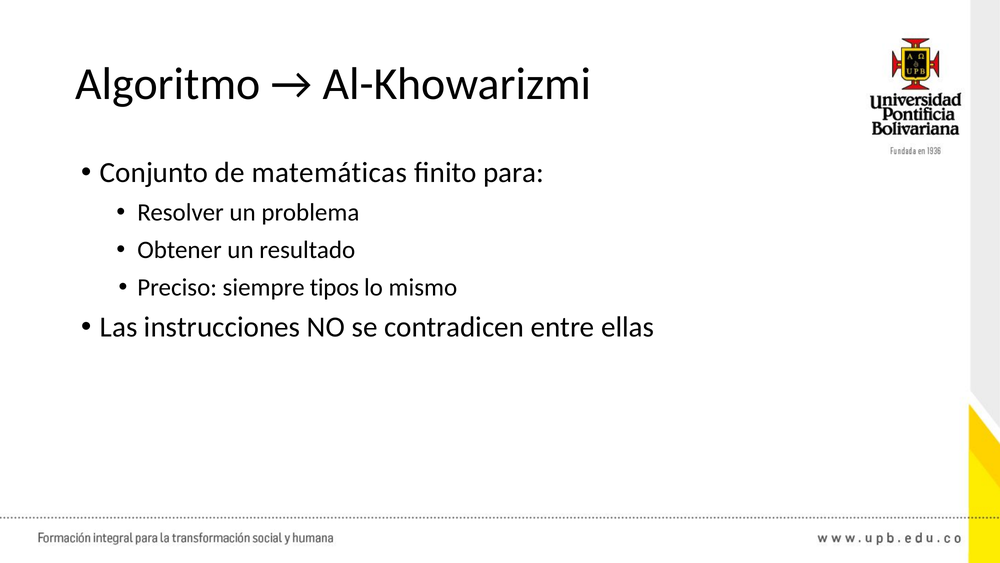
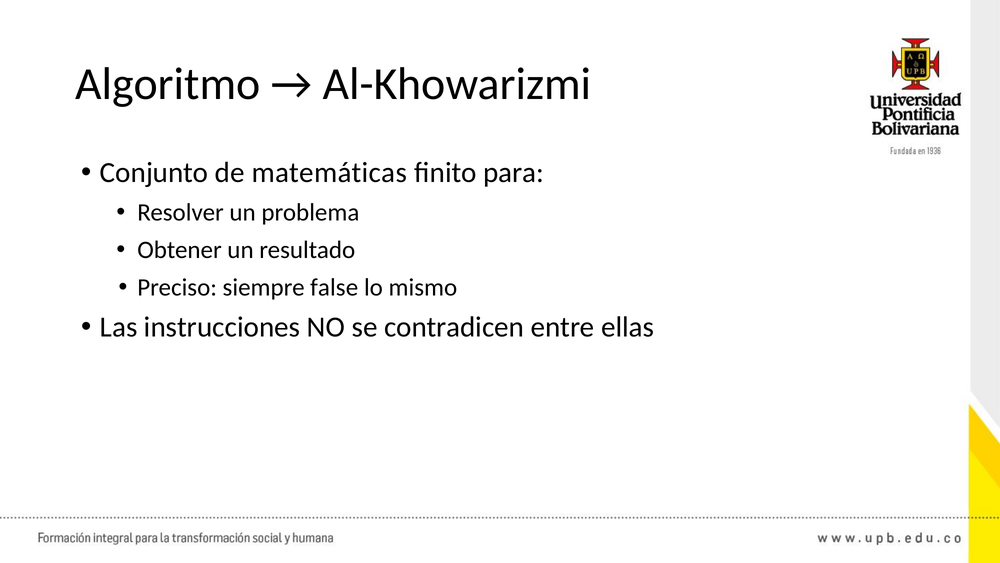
tipos: tipos -> false
